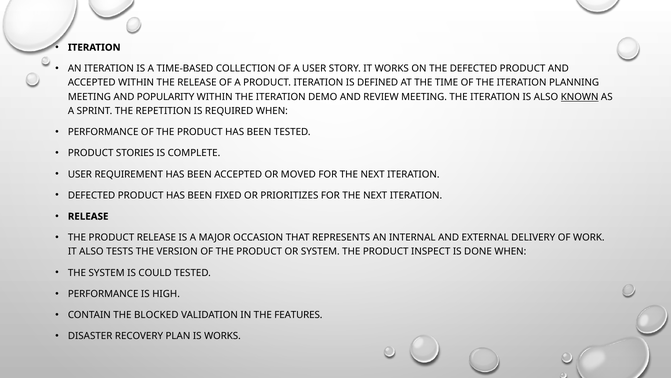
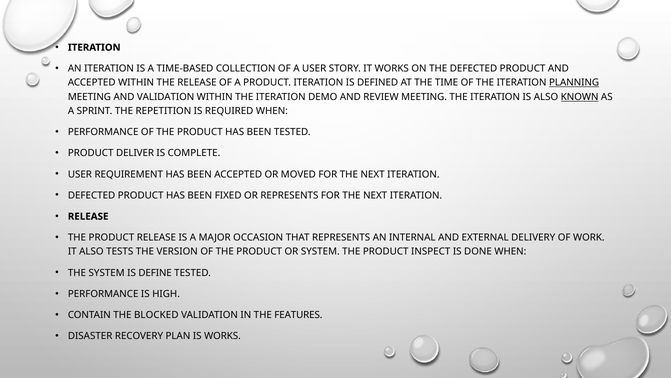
PLANNING underline: none -> present
AND POPULARITY: POPULARITY -> VALIDATION
STORIES: STORIES -> DELIVER
OR PRIORITIZES: PRIORITIZES -> REPRESENTS
COULD: COULD -> DEFINE
